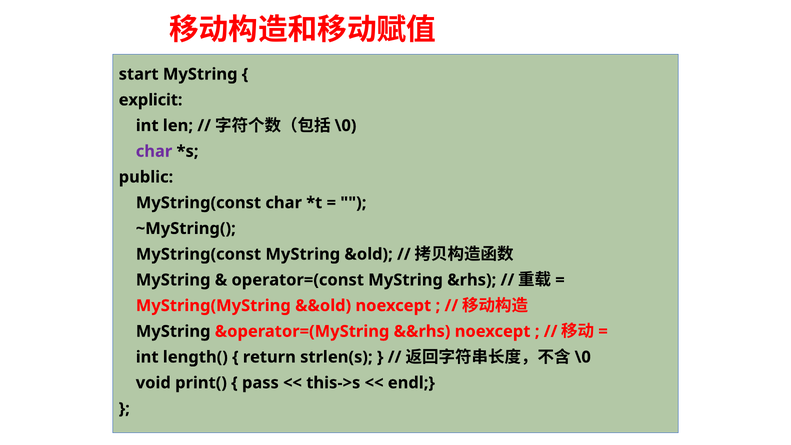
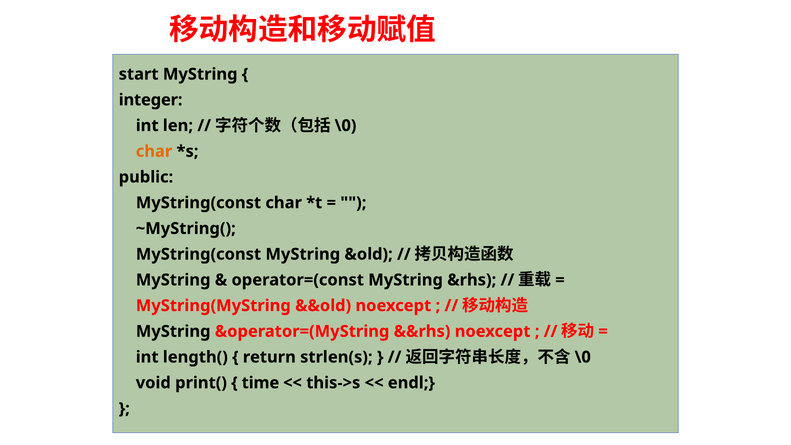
explicit: explicit -> integer
char at (154, 151) colour: purple -> orange
pass: pass -> time
